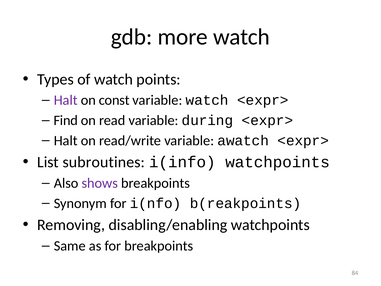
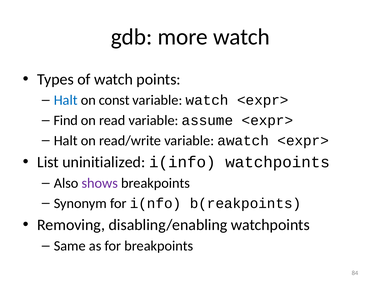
Halt at (66, 100) colour: purple -> blue
during: during -> assume
subroutines: subroutines -> uninitialized
